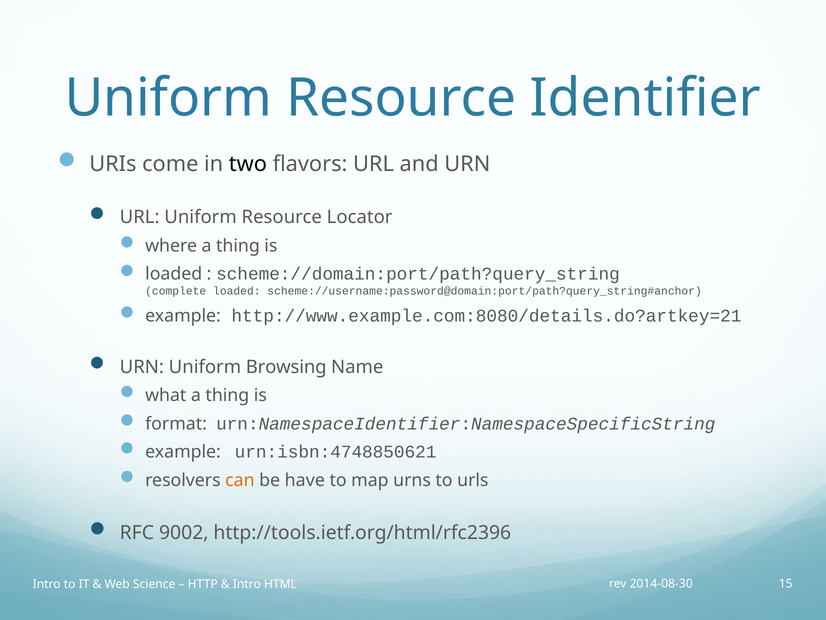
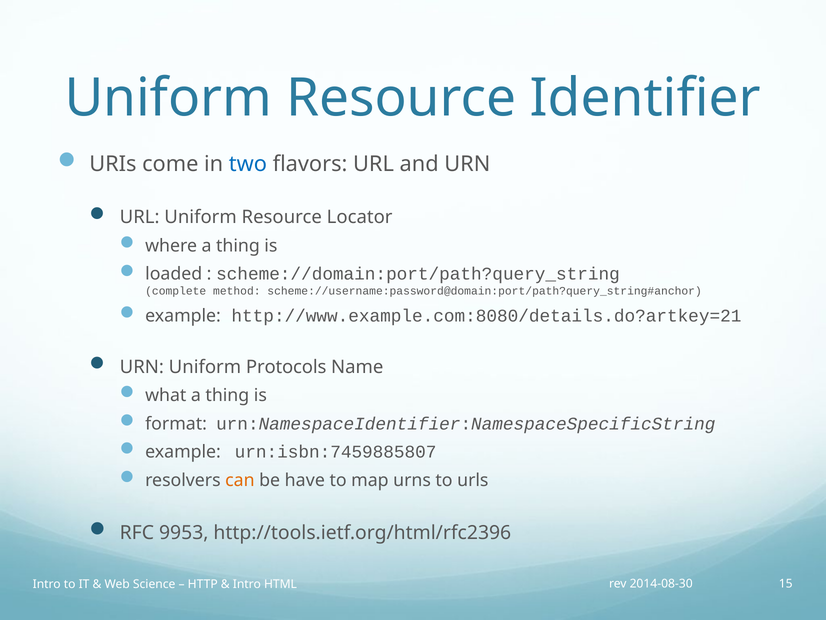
two colour: black -> blue
complete loaded: loaded -> method
Browsing: Browsing -> Protocols
urn:isbn:4748850621: urn:isbn:4748850621 -> urn:isbn:7459885807
9002: 9002 -> 9953
